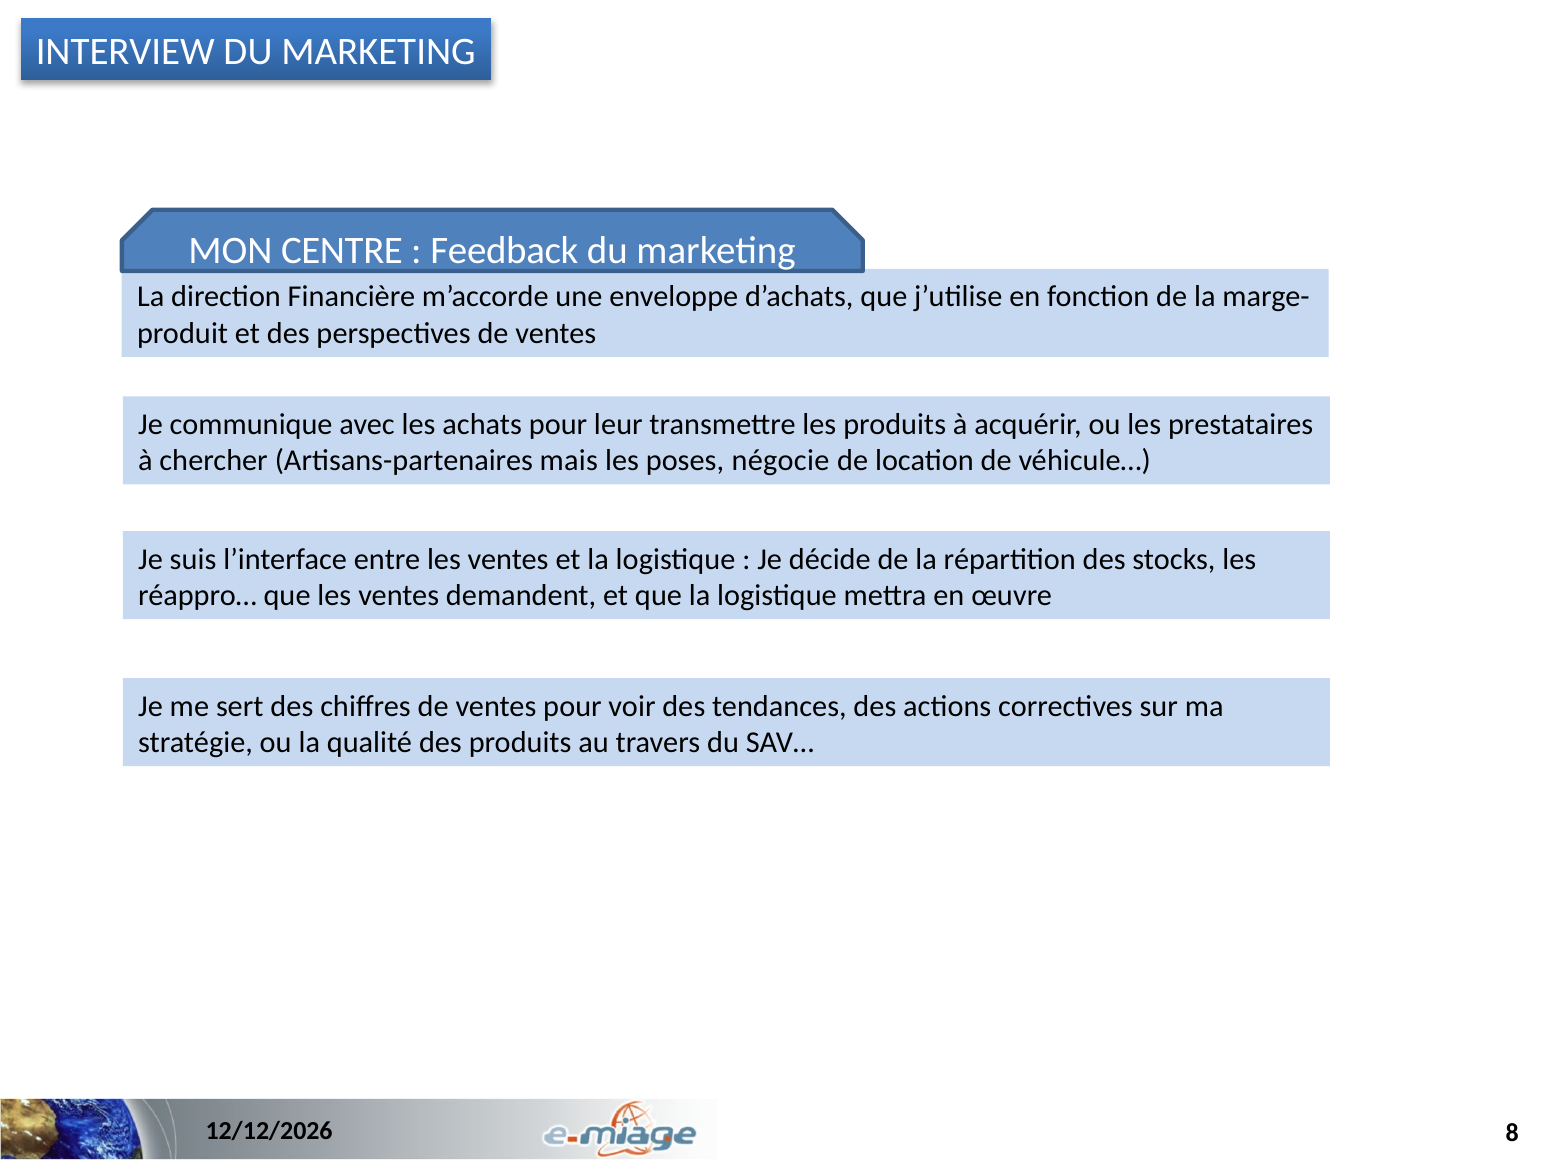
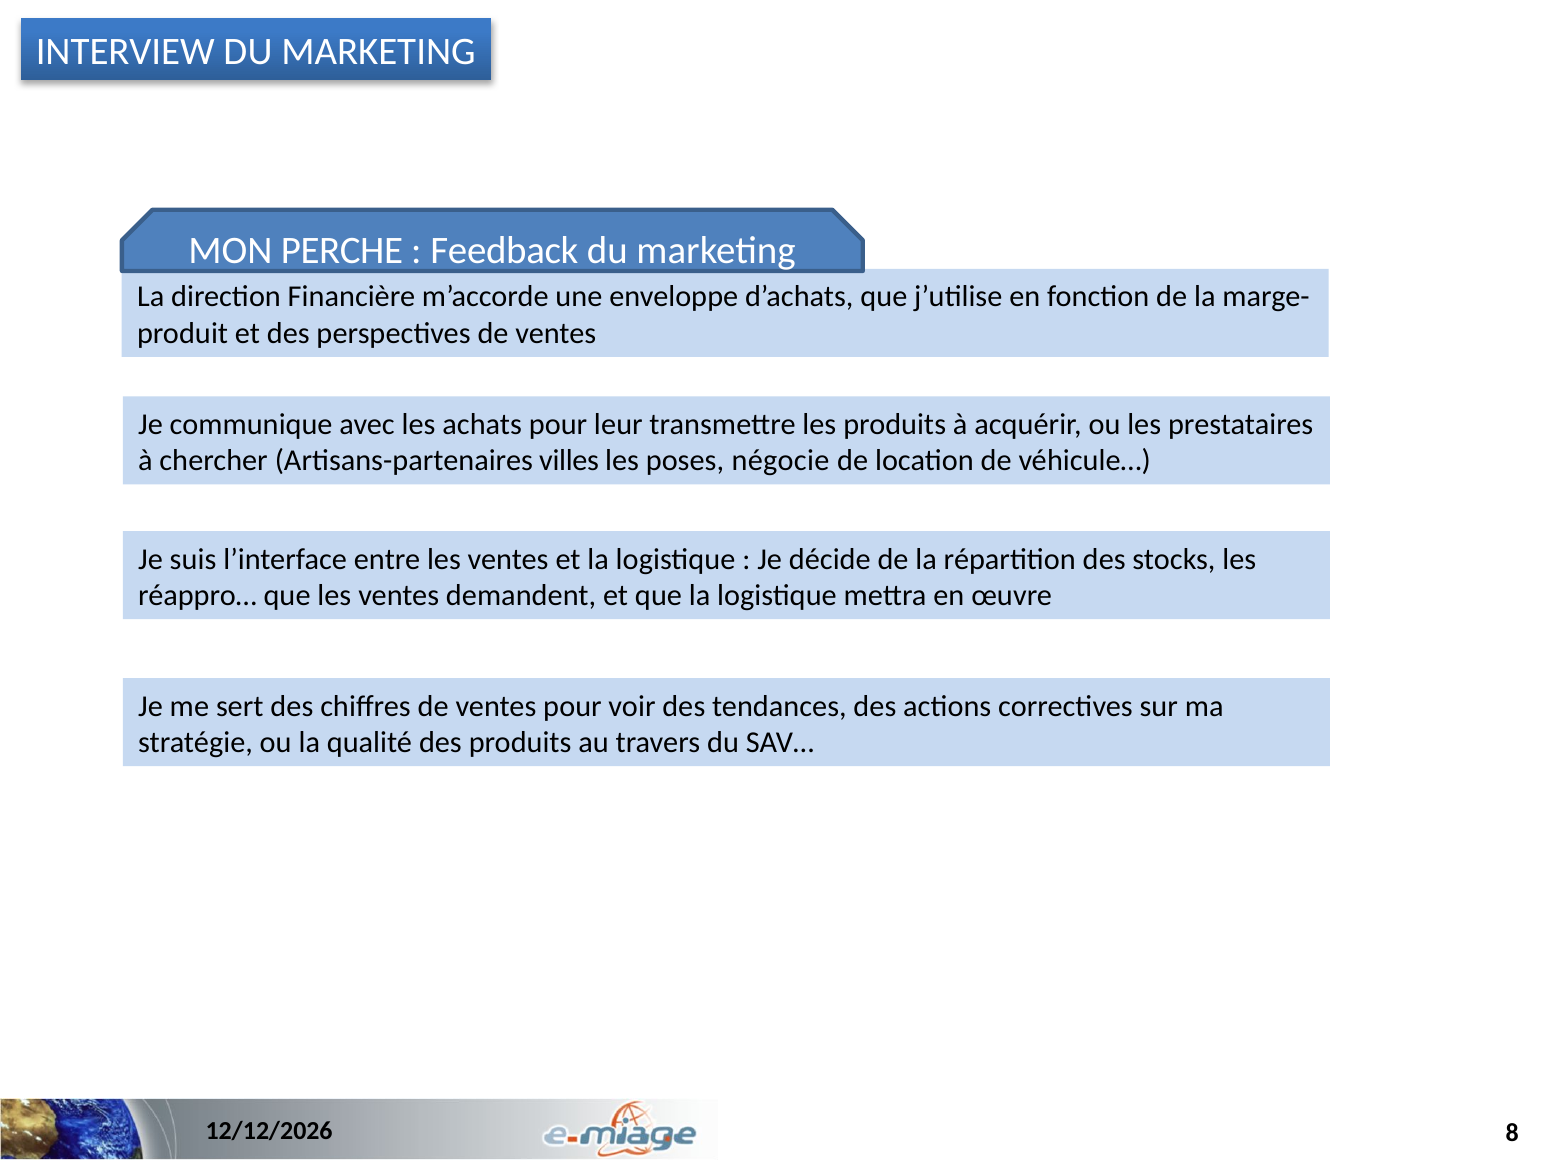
CENTRE: CENTRE -> PERCHE
mais: mais -> villes
